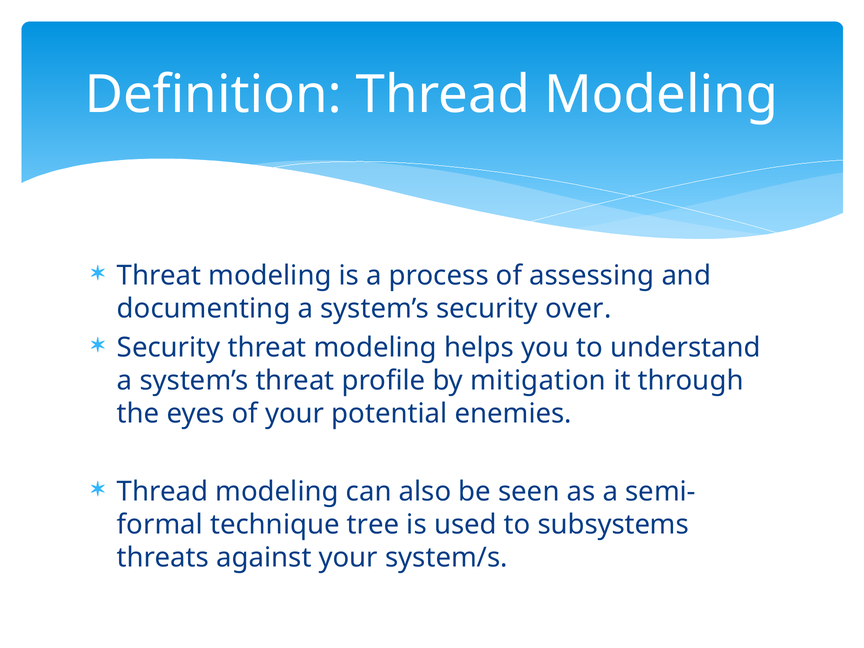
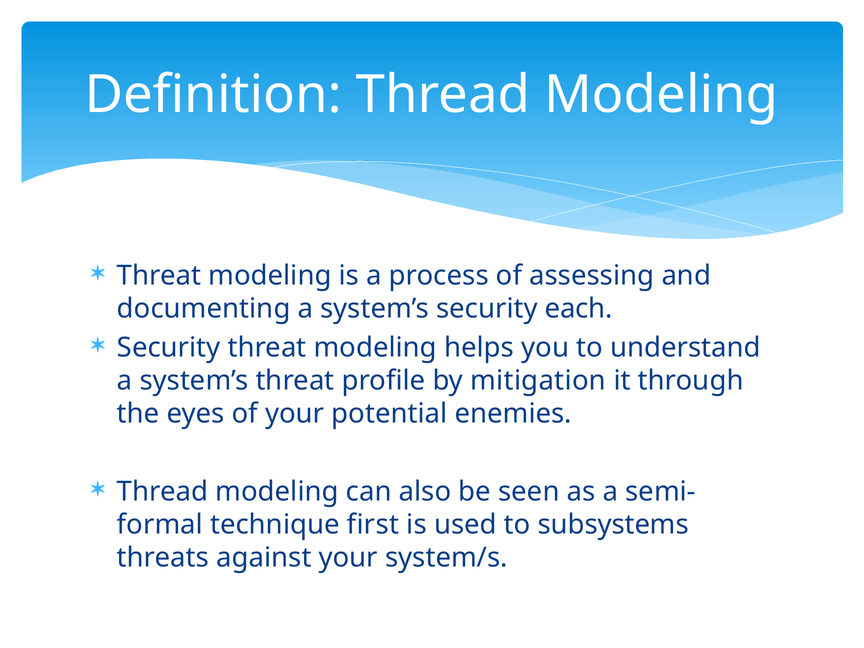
over: over -> each
tree: tree -> first
